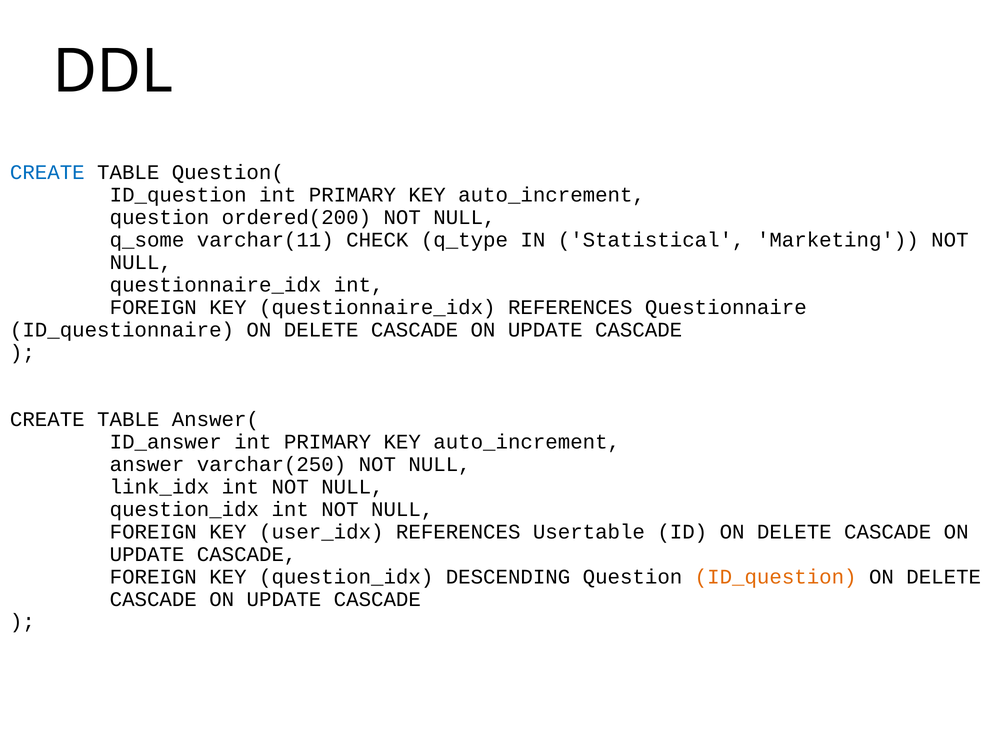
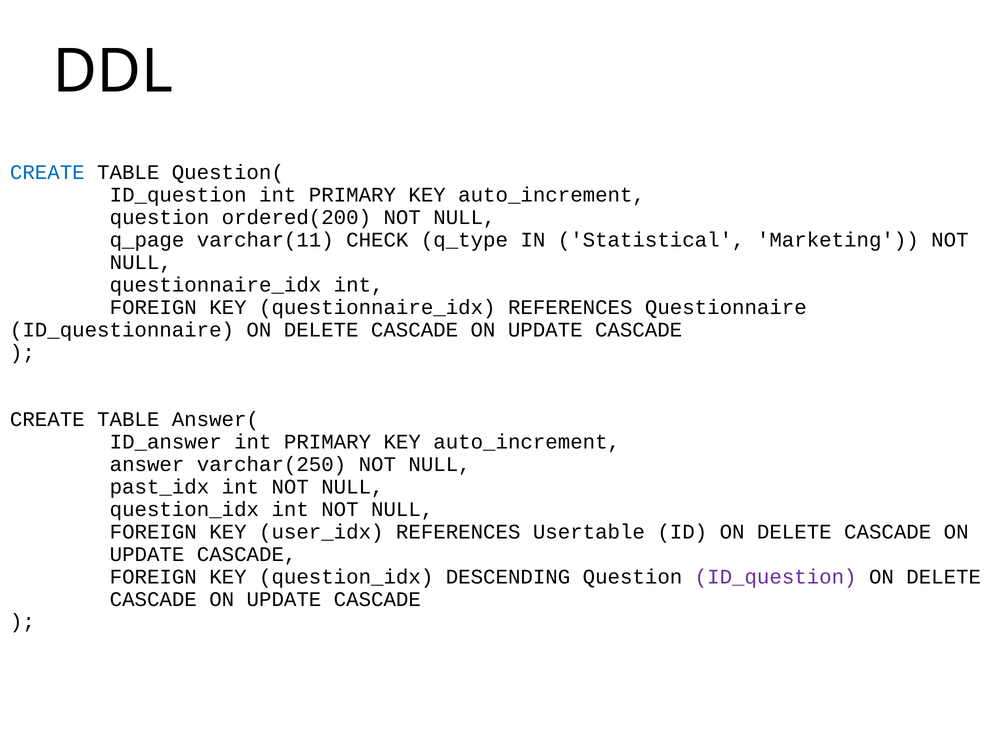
q_some: q_some -> q_page
link_idx: link_idx -> past_idx
ID_question at (776, 577) colour: orange -> purple
